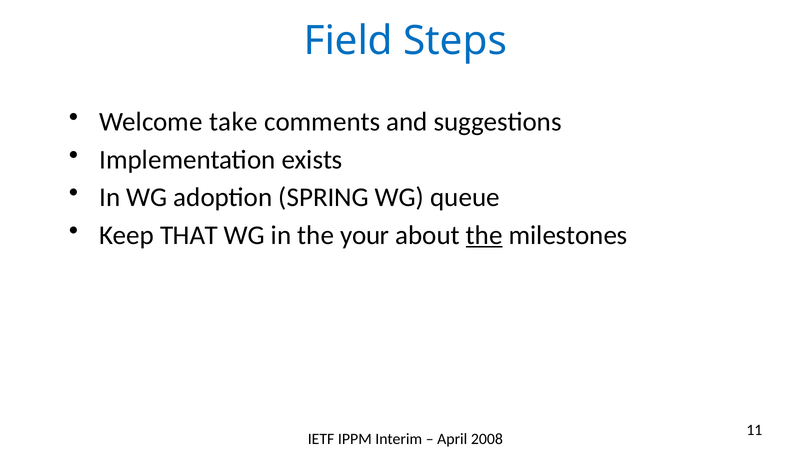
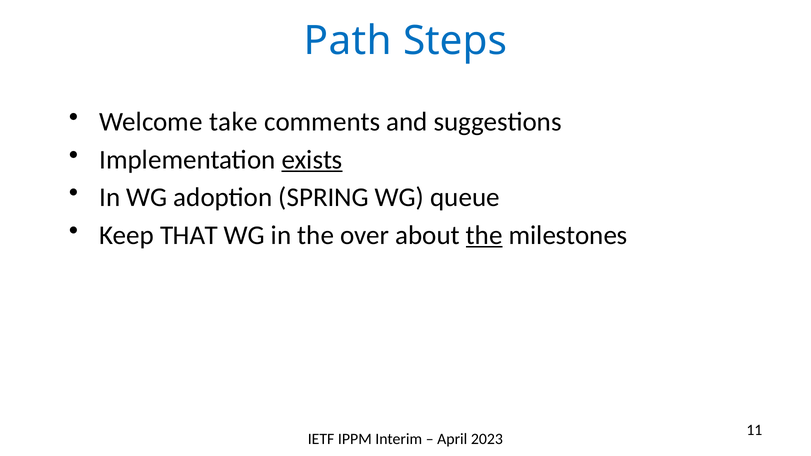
Field: Field -> Path
exists underline: none -> present
your: your -> over
2008: 2008 -> 2023
